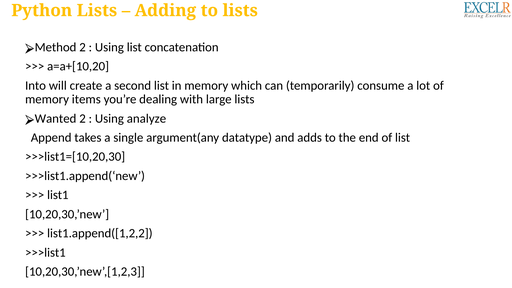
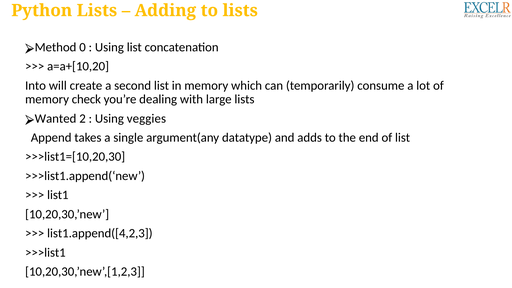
Method 2: 2 -> 0
items: items -> check
analyze: analyze -> veggies
list1.append([1,2,2: list1.append([1,2,2 -> list1.append([4,2,3
